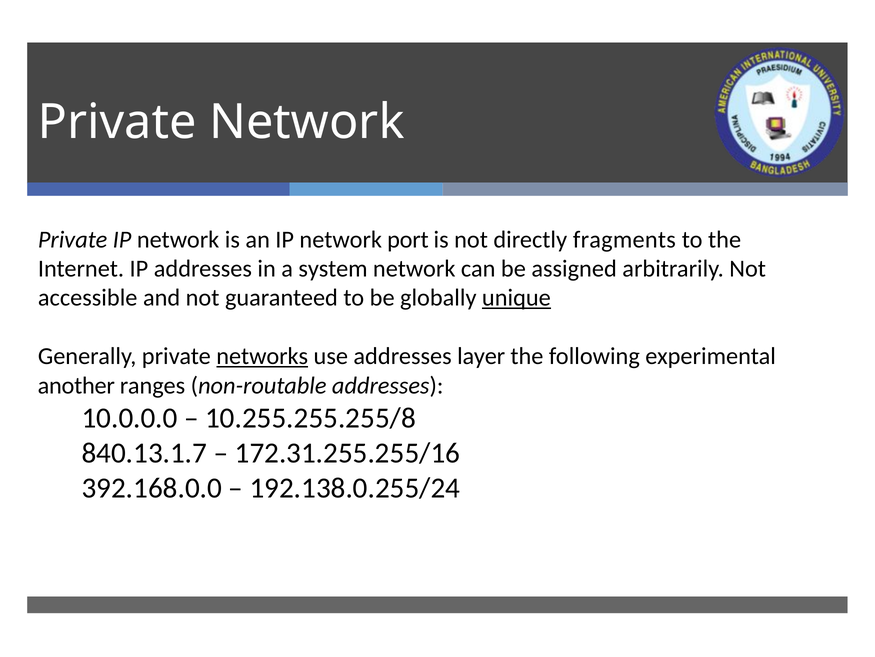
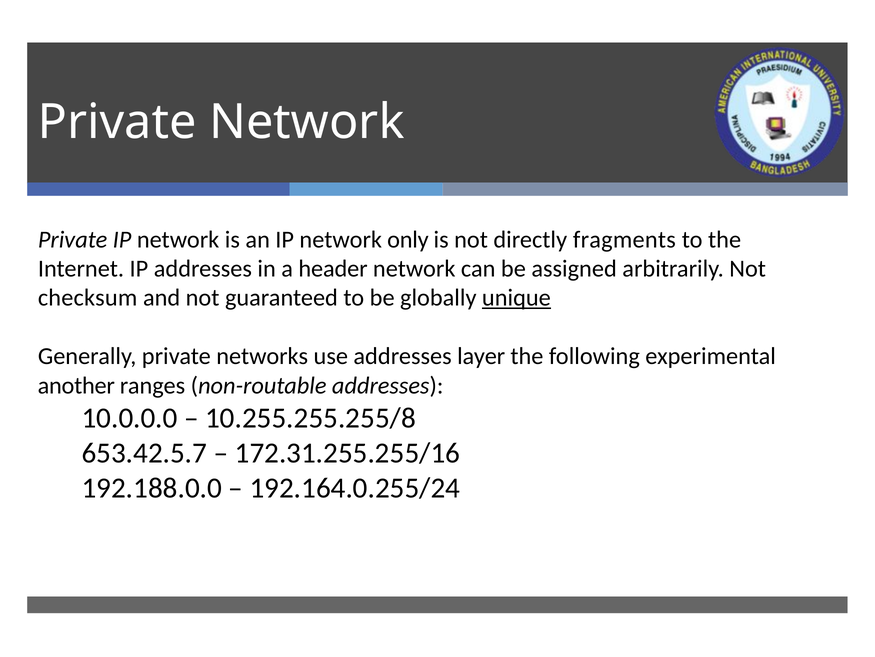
port: port -> only
system: system -> header
accessible: accessible -> checksum
networks underline: present -> none
840.13.1.7: 840.13.1.7 -> 653.42.5.7
392.168.0.0: 392.168.0.0 -> 192.188.0.0
192.138.0.255/24: 192.138.0.255/24 -> 192.164.0.255/24
